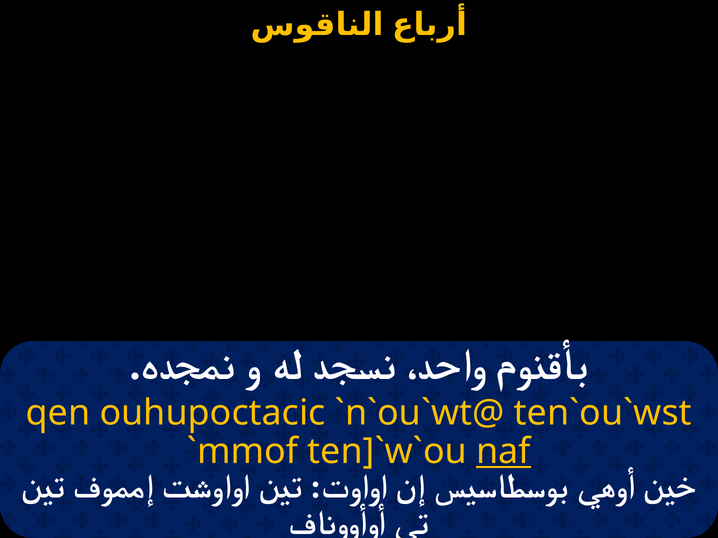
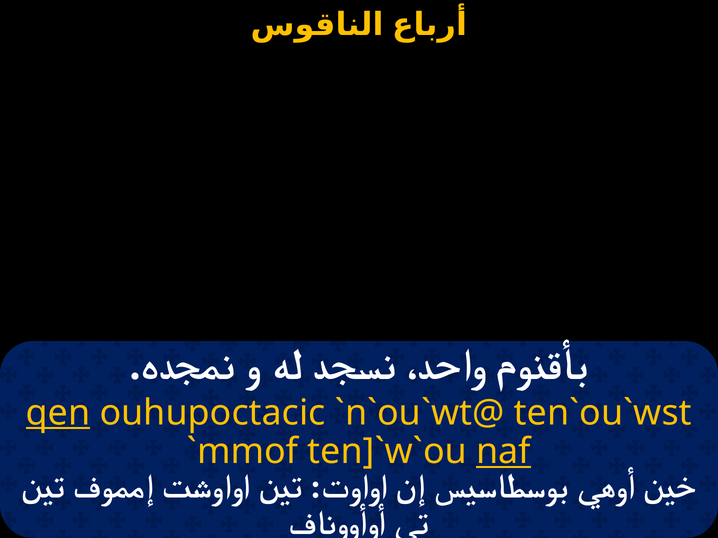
qen underline: none -> present
